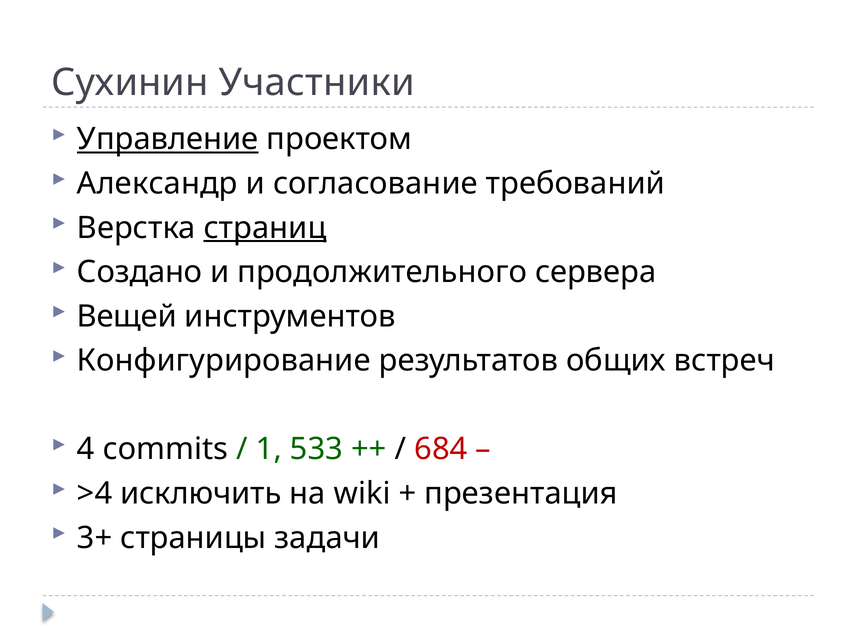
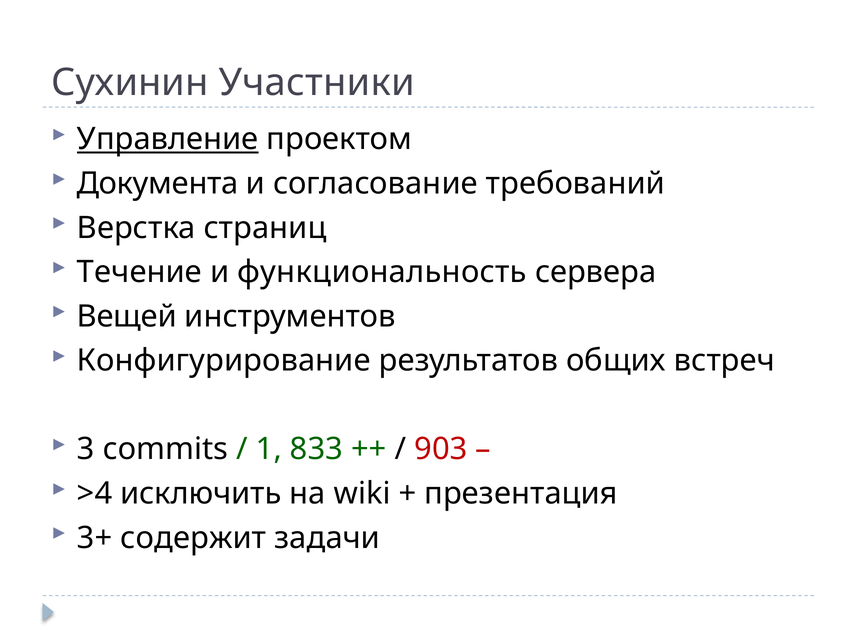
Александр: Александр -> Документа
страниц underline: present -> none
Создано: Создано -> Течение
продолжительного: продолжительного -> функциональность
4: 4 -> 3
533: 533 -> 833
684: 684 -> 903
страницы: страницы -> содержит
